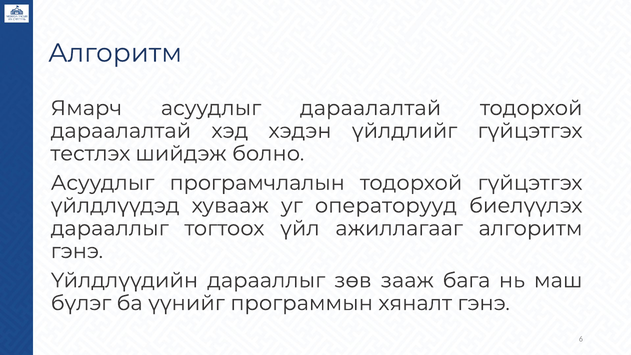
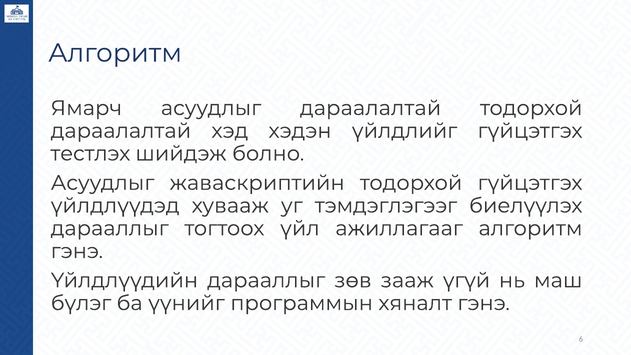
програмчлалын: програмчлалын -> жаваскриптийн
операторууд: операторууд -> тэмдэглэгээг
бага: бага -> үгүй
